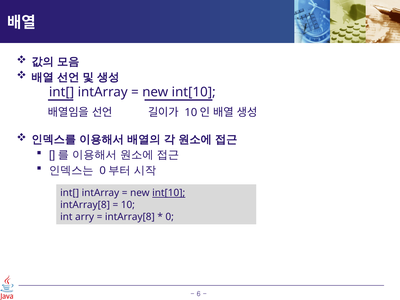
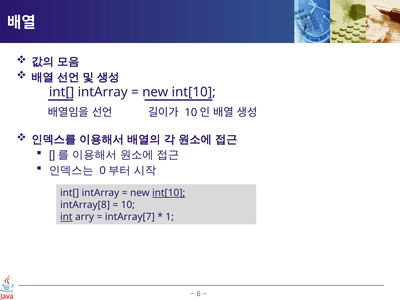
int underline: none -> present
intArray[8 at (130, 217): intArray[8 -> intArray[7
0: 0 -> 1
